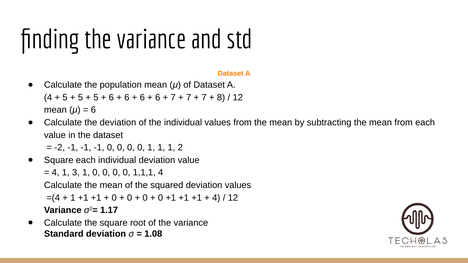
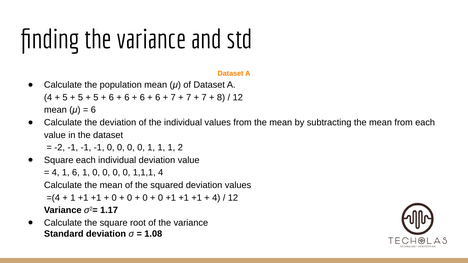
1 3: 3 -> 6
